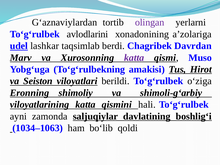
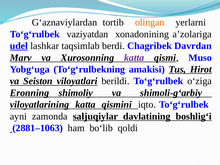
olingan colour: purple -> orange
avlodlarini: avlodlarini -> vaziyatdan
hali: hali -> iqto
1034–1063: 1034–1063 -> 2881–1063
